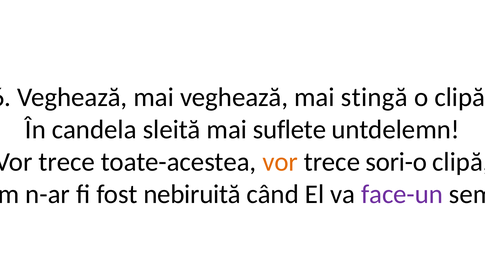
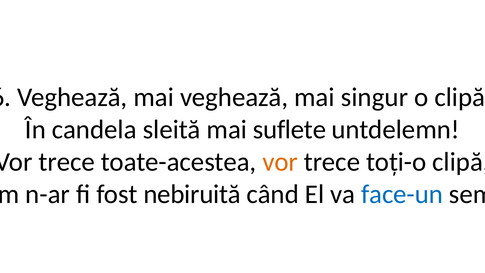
stingă: stingă -> singur
sori-o: sori-o -> toți-o
face-un colour: purple -> blue
